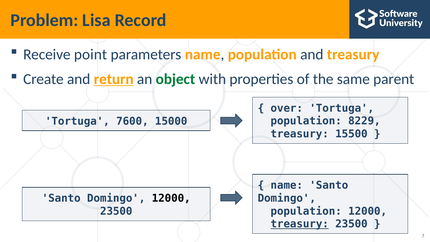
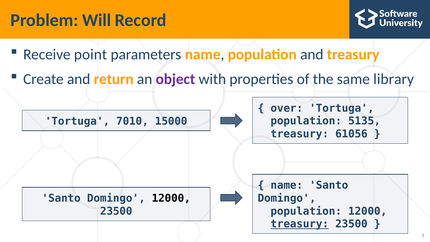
Lisa: Lisa -> Will
return underline: present -> none
object colour: green -> purple
parent: parent -> library
8229: 8229 -> 5135
7600: 7600 -> 7010
15500: 15500 -> 61056
